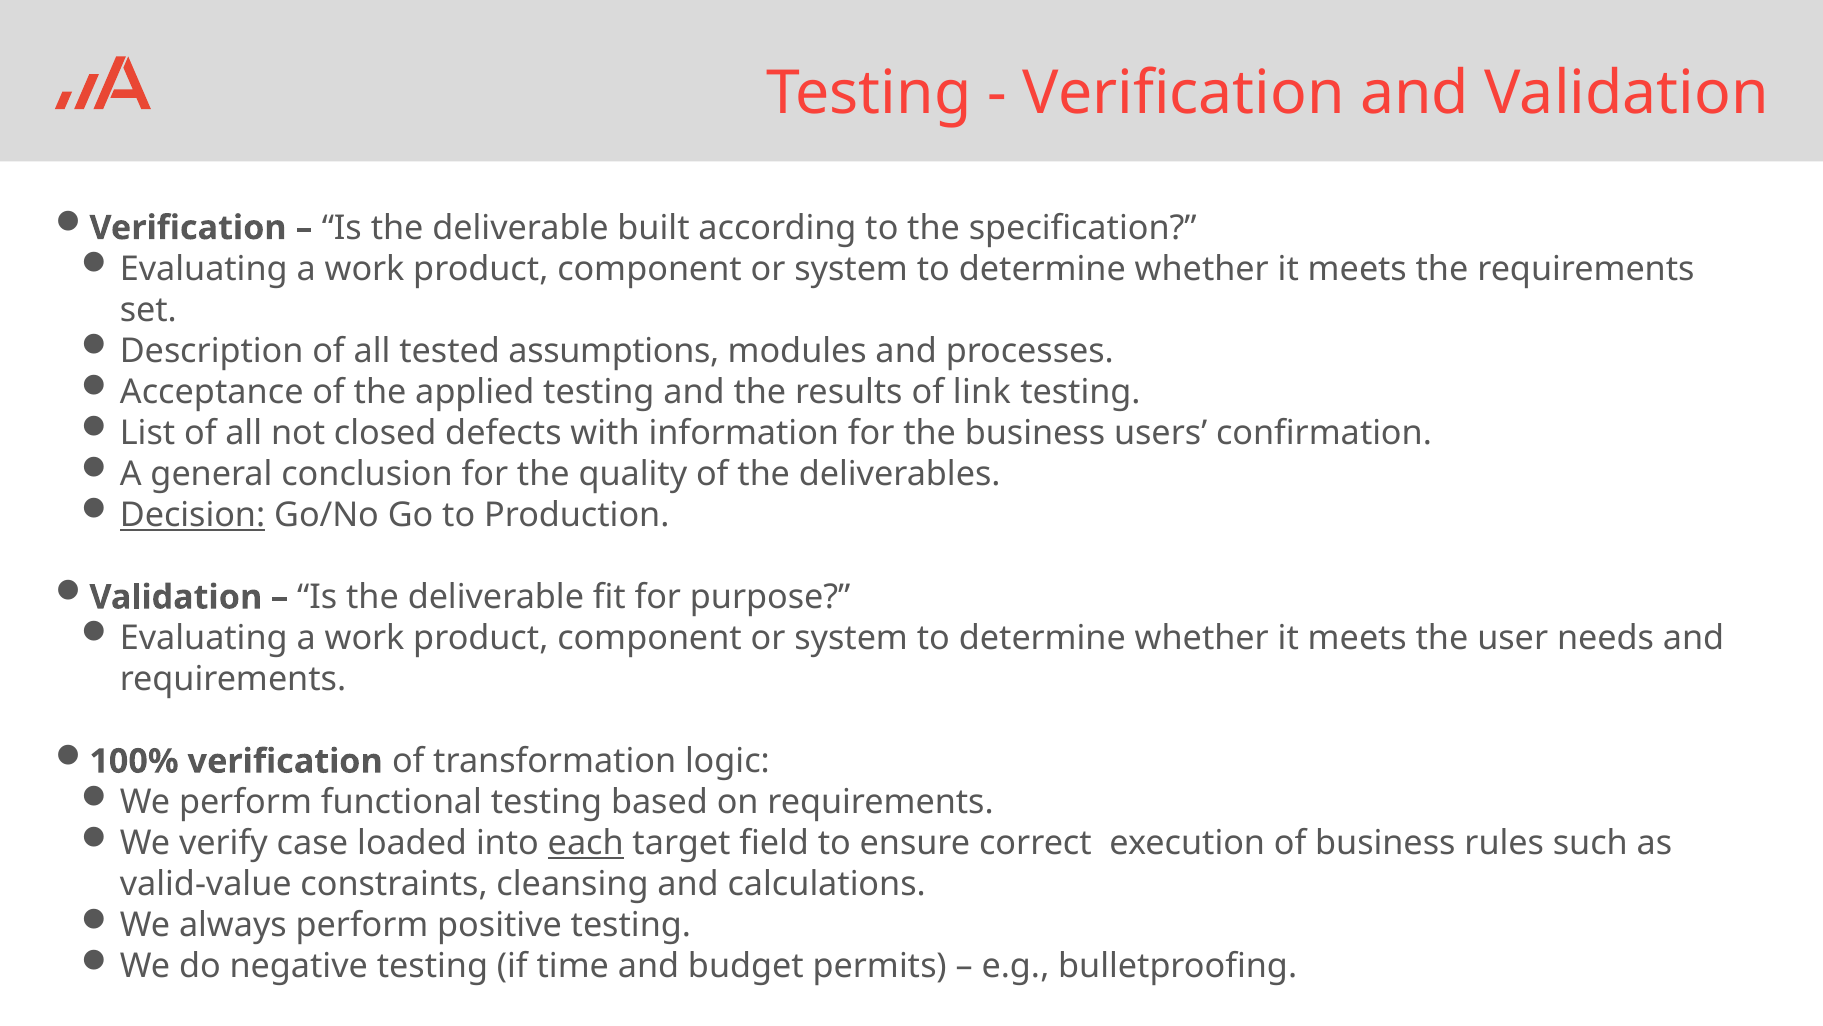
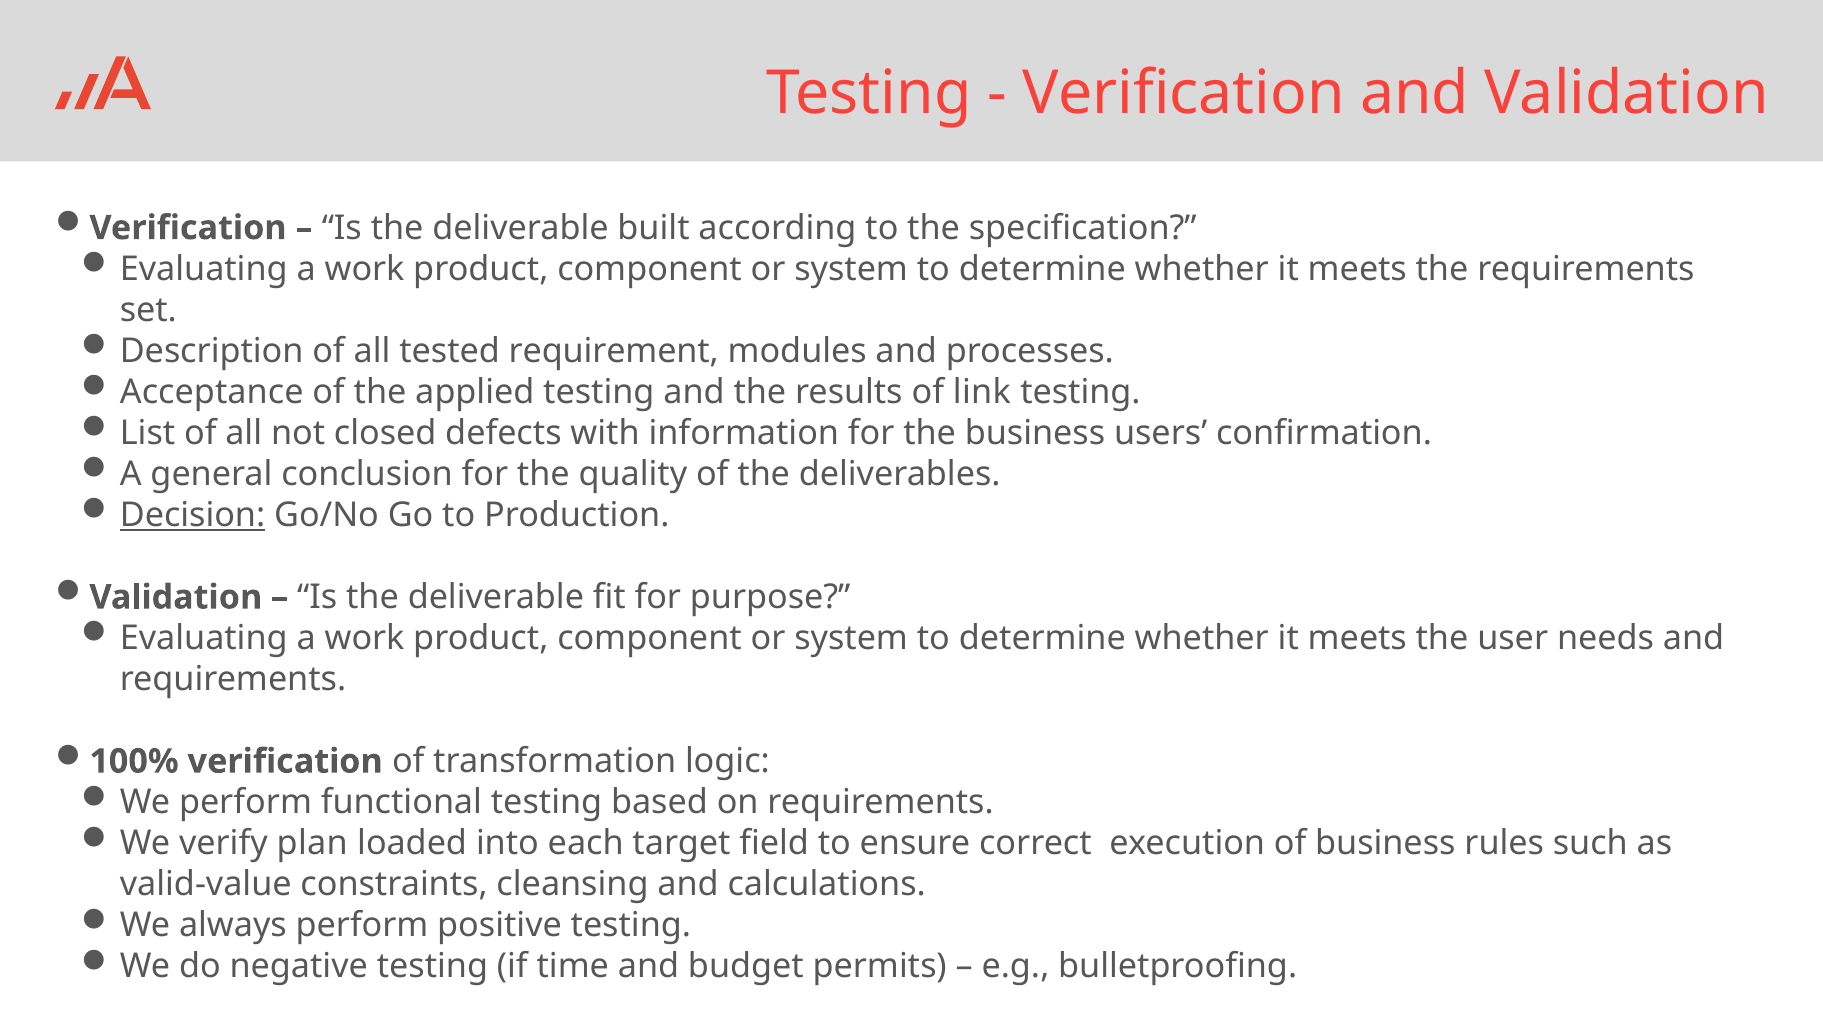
assumptions: assumptions -> requirement
case: case -> plan
each underline: present -> none
